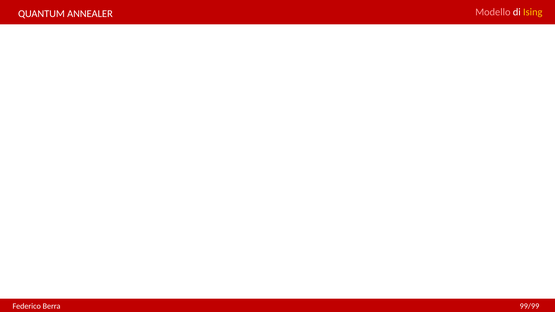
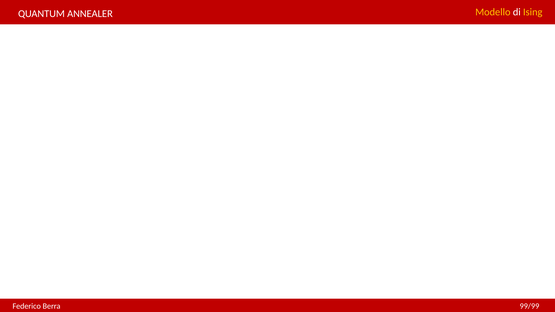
Modello colour: pink -> yellow
